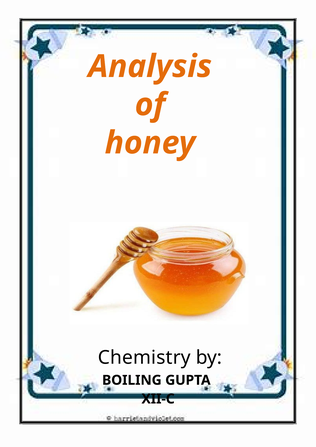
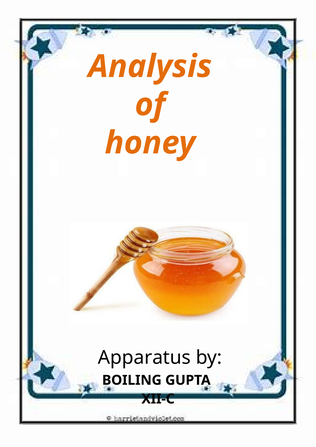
Chemistry: Chemistry -> Apparatus
